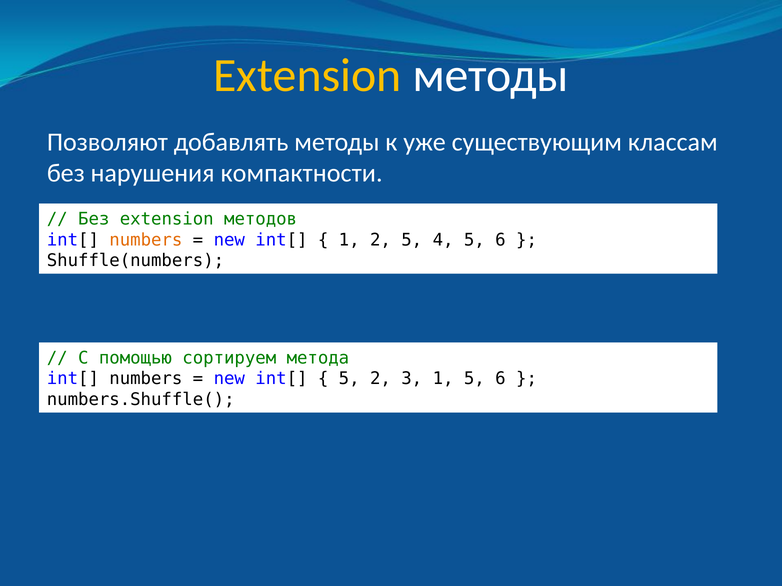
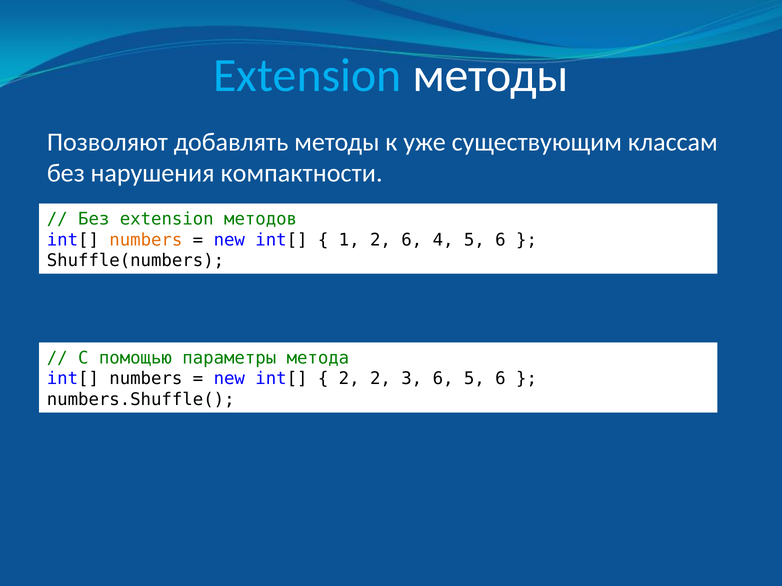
Extension at (307, 76) colour: yellow -> light blue
2 5: 5 -> 6
сортируем: сортируем -> параметры
5 at (349, 379): 5 -> 2
3 1: 1 -> 6
